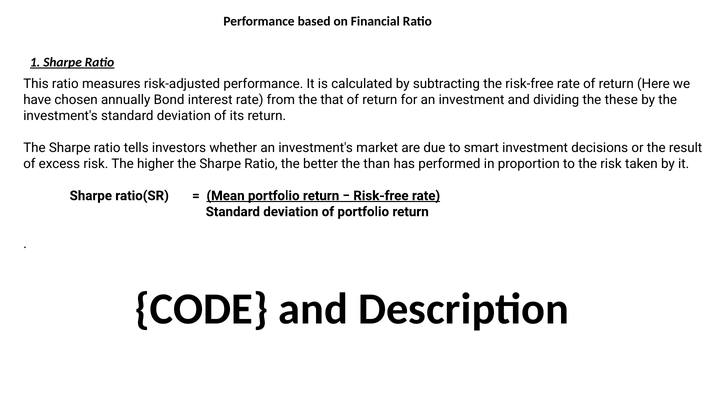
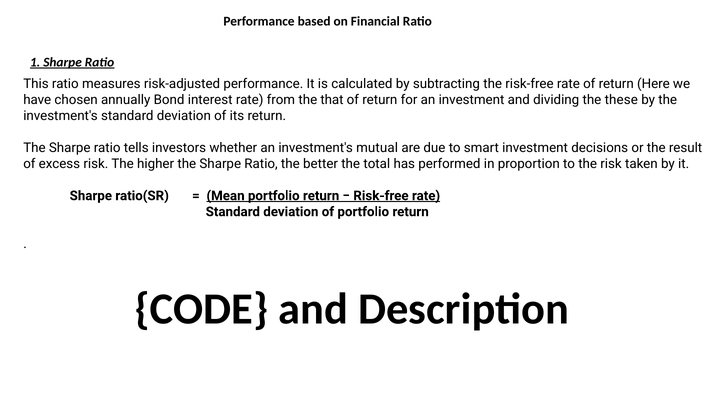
market: market -> mutual
than: than -> total
